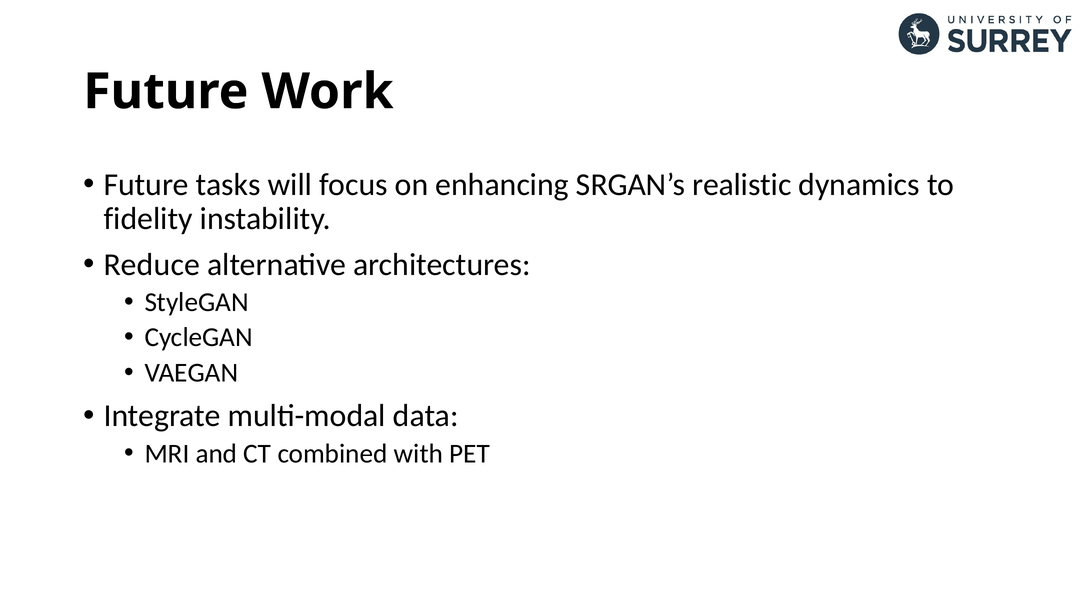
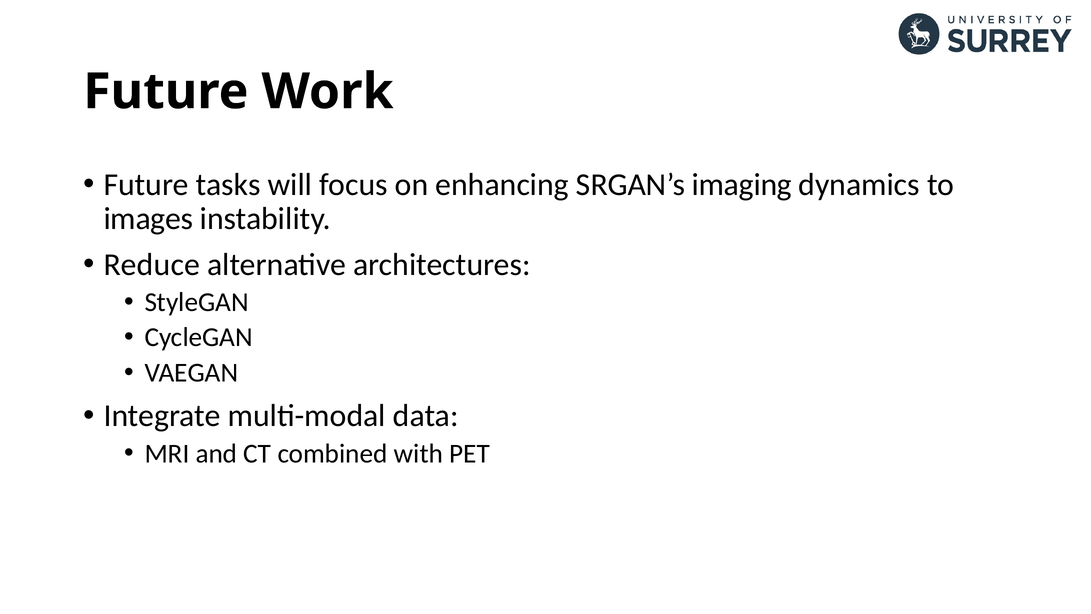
realistic: realistic -> imaging
fidelity: fidelity -> images
